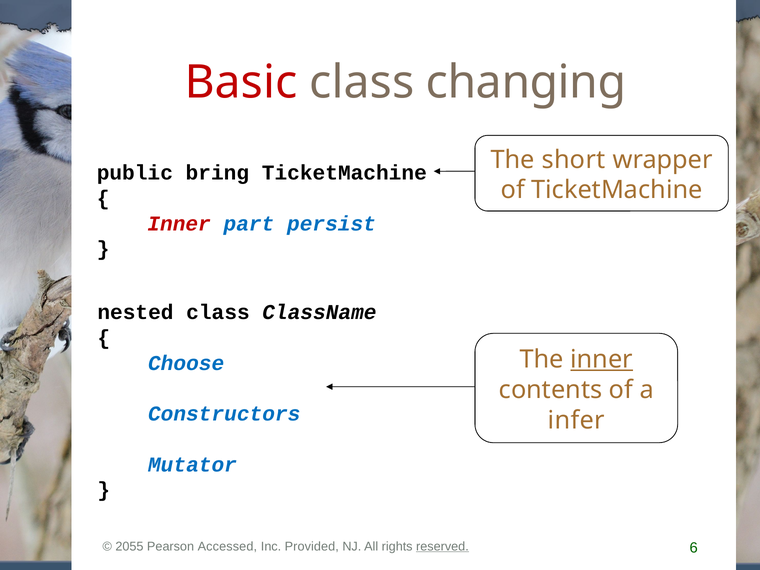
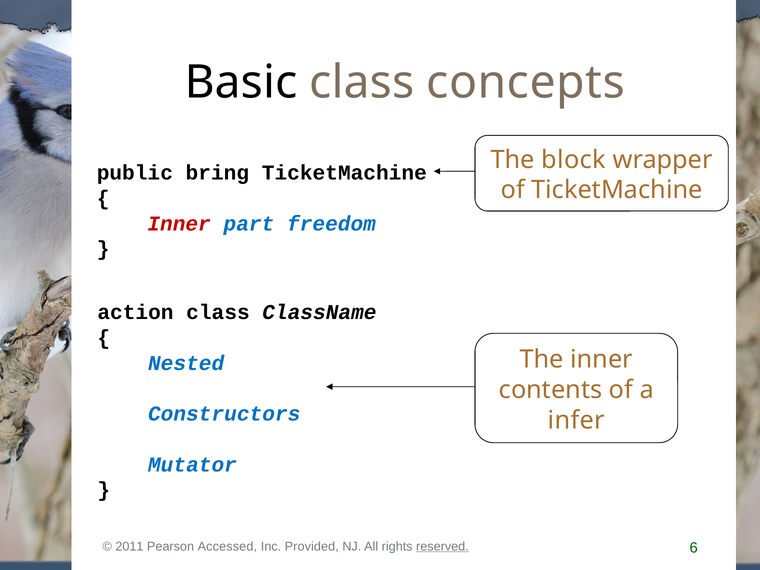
Basic colour: red -> black
changing: changing -> concepts
short: short -> block
persist: persist -> freedom
nested: nested -> action
inner at (602, 359) underline: present -> none
Choose: Choose -> Nested
2055: 2055 -> 2011
